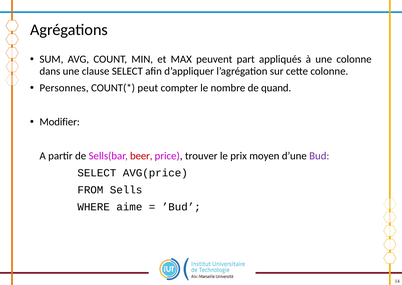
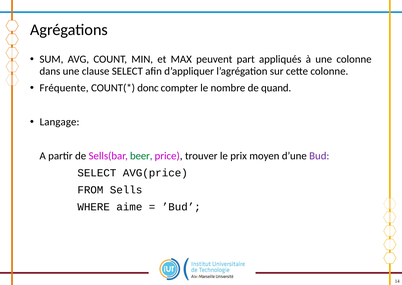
Personnes: Personnes -> Fréquente
peut: peut -> donc
Modifier: Modifier -> Langage
beer colour: red -> green
